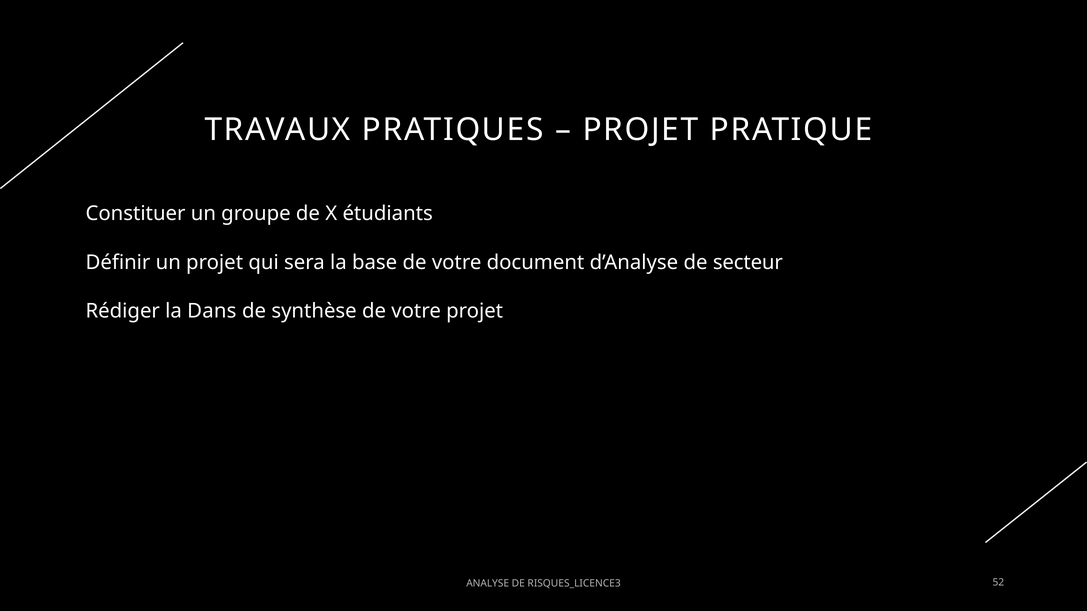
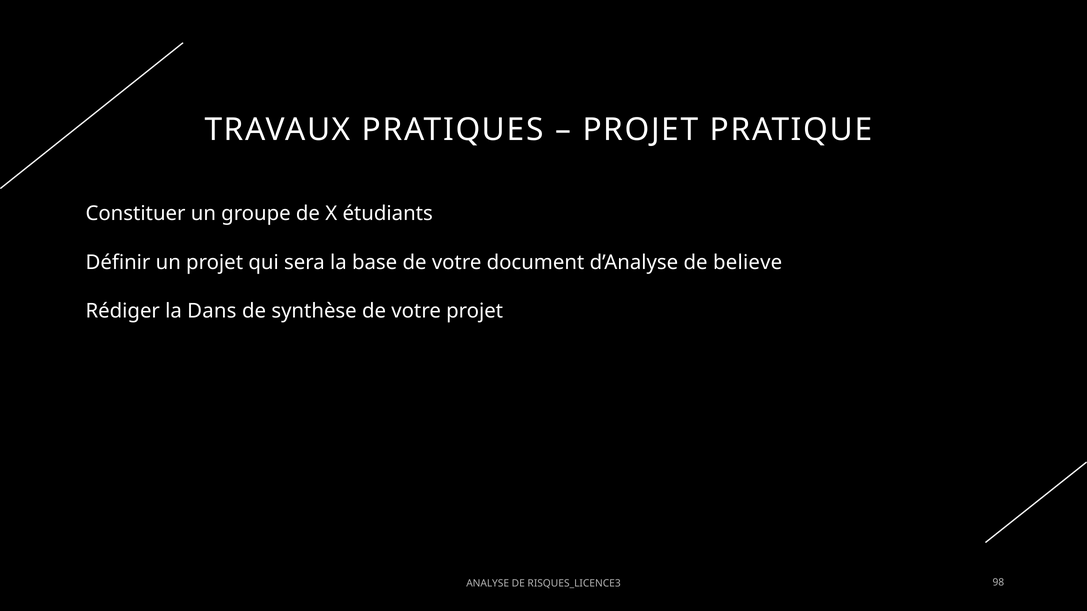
secteur: secteur -> believe
52: 52 -> 98
